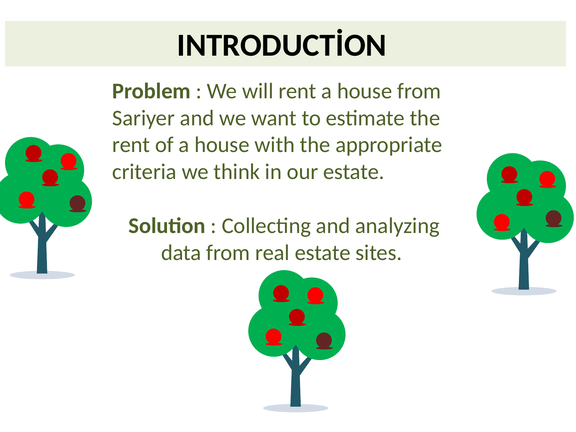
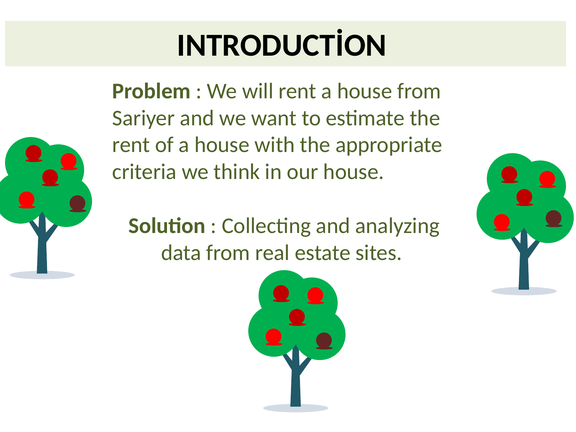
our estate: estate -> house
